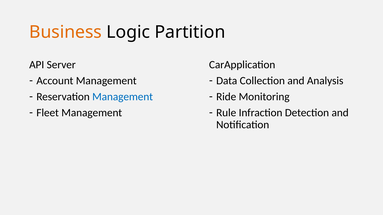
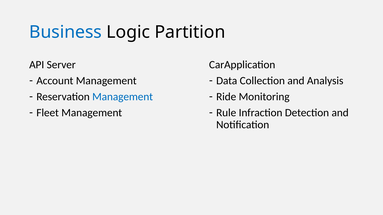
Business colour: orange -> blue
